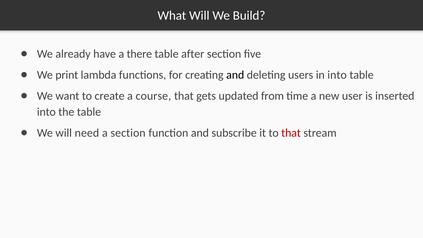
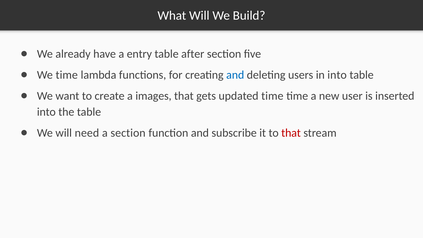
there: there -> entry
We print: print -> time
and at (235, 75) colour: black -> blue
course: course -> images
updated from: from -> time
